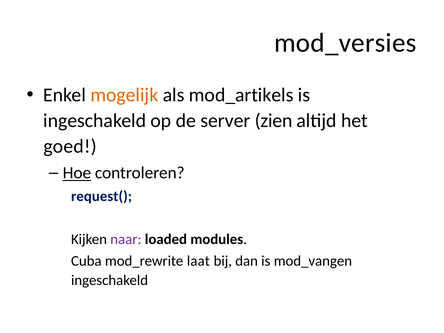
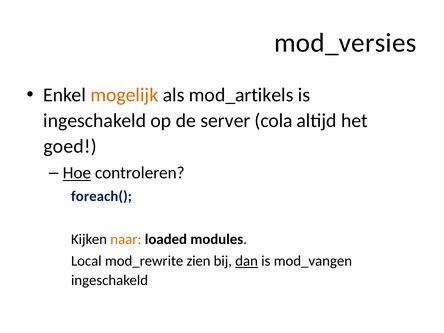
zien: zien -> cola
request(: request( -> foreach(
naar colour: purple -> orange
Cuba: Cuba -> Local
laat: laat -> zien
dan underline: none -> present
